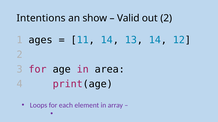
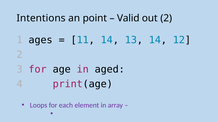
show: show -> point
area: area -> aged
